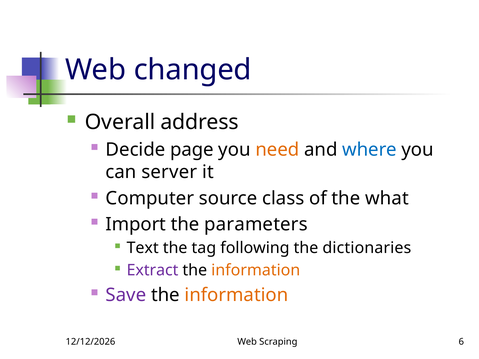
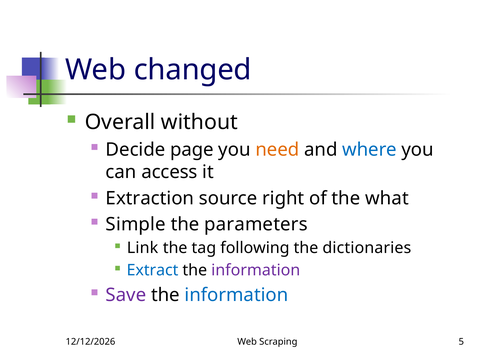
address: address -> without
server: server -> access
Computer: Computer -> Extraction
class: class -> right
Import: Import -> Simple
Text: Text -> Link
Extract colour: purple -> blue
information at (256, 271) colour: orange -> purple
information at (236, 295) colour: orange -> blue
6: 6 -> 5
